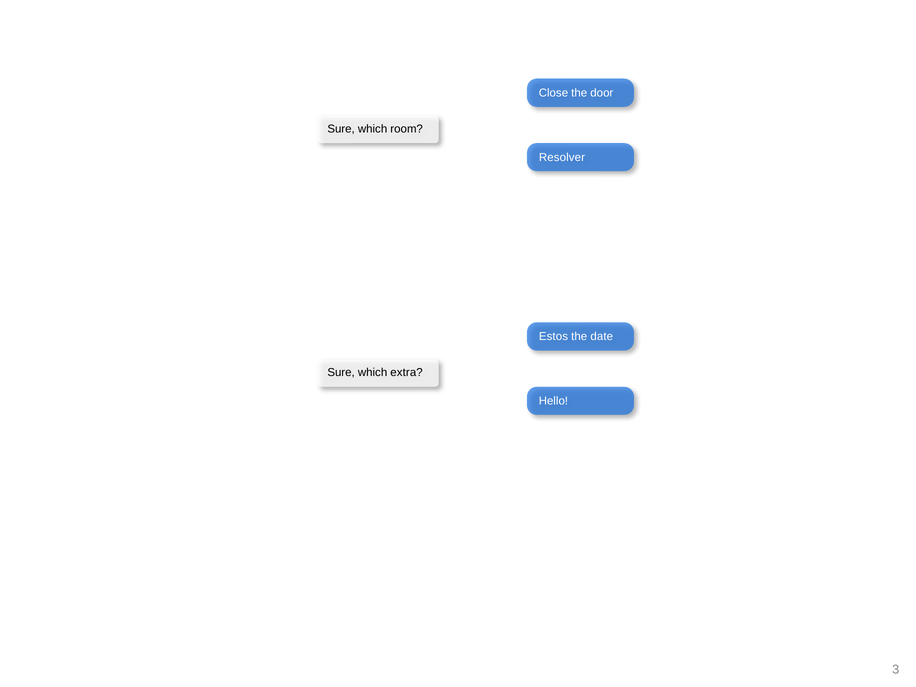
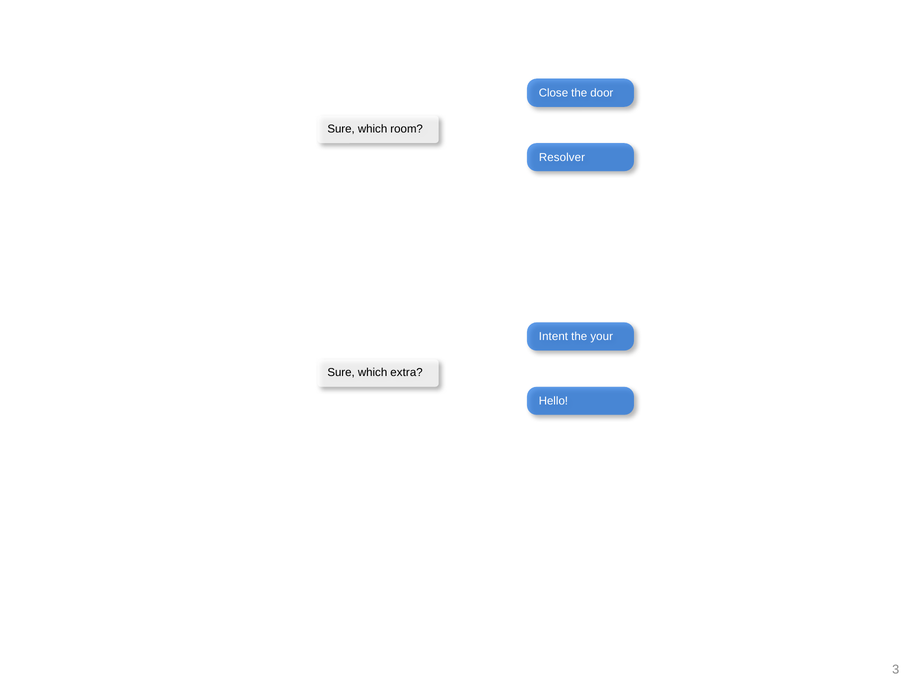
Estos: Estos -> Intent
date: date -> your
